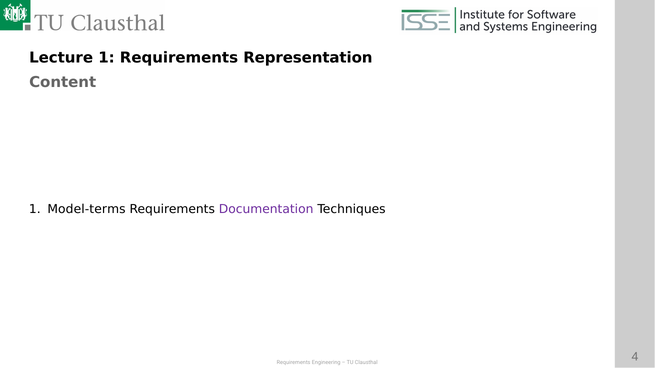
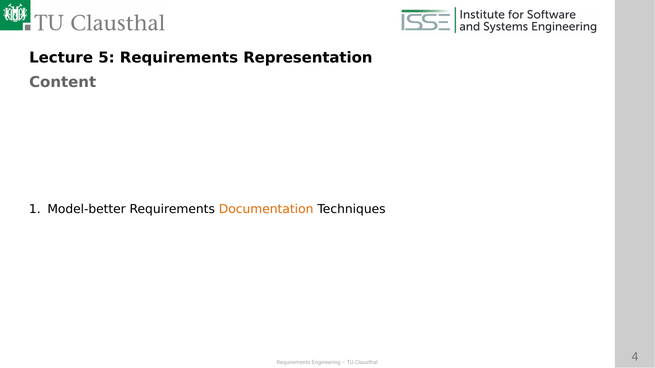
Lecture 1: 1 -> 5
Model-terms: Model-terms -> Model-better
Documentation colour: purple -> orange
